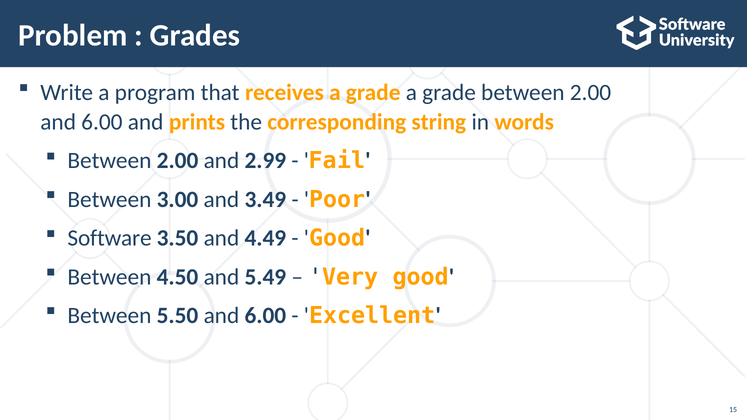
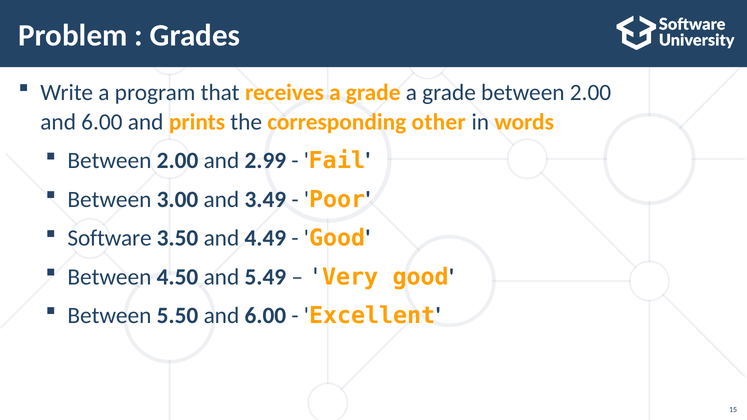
string: string -> other
